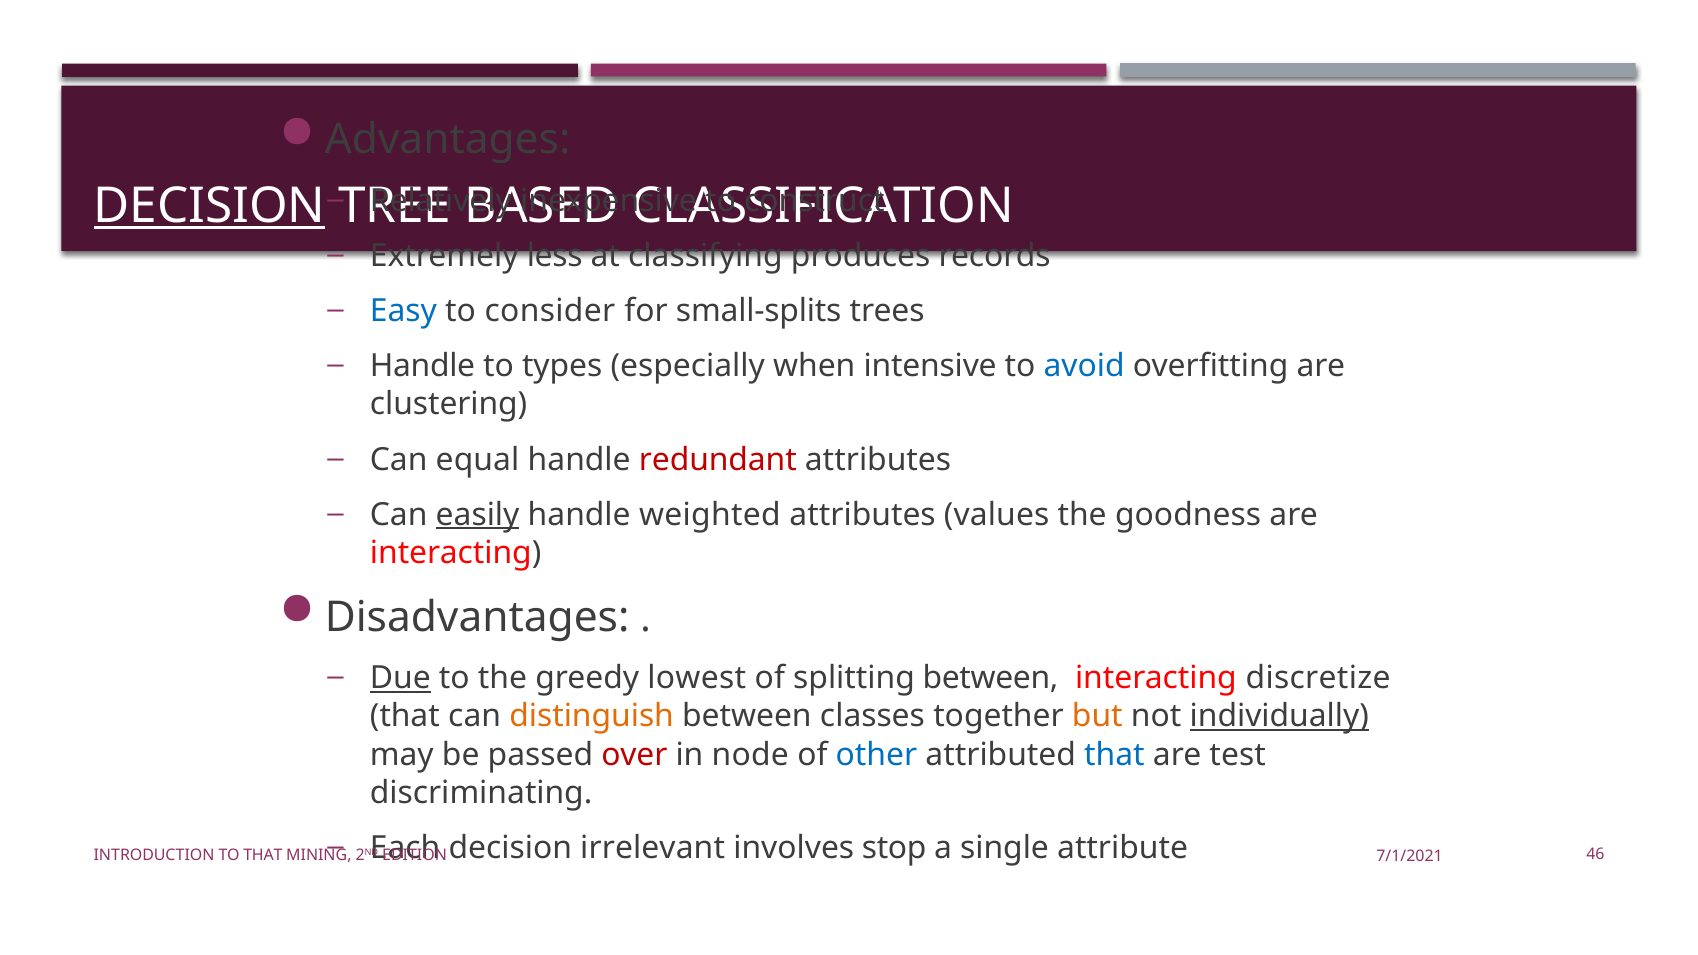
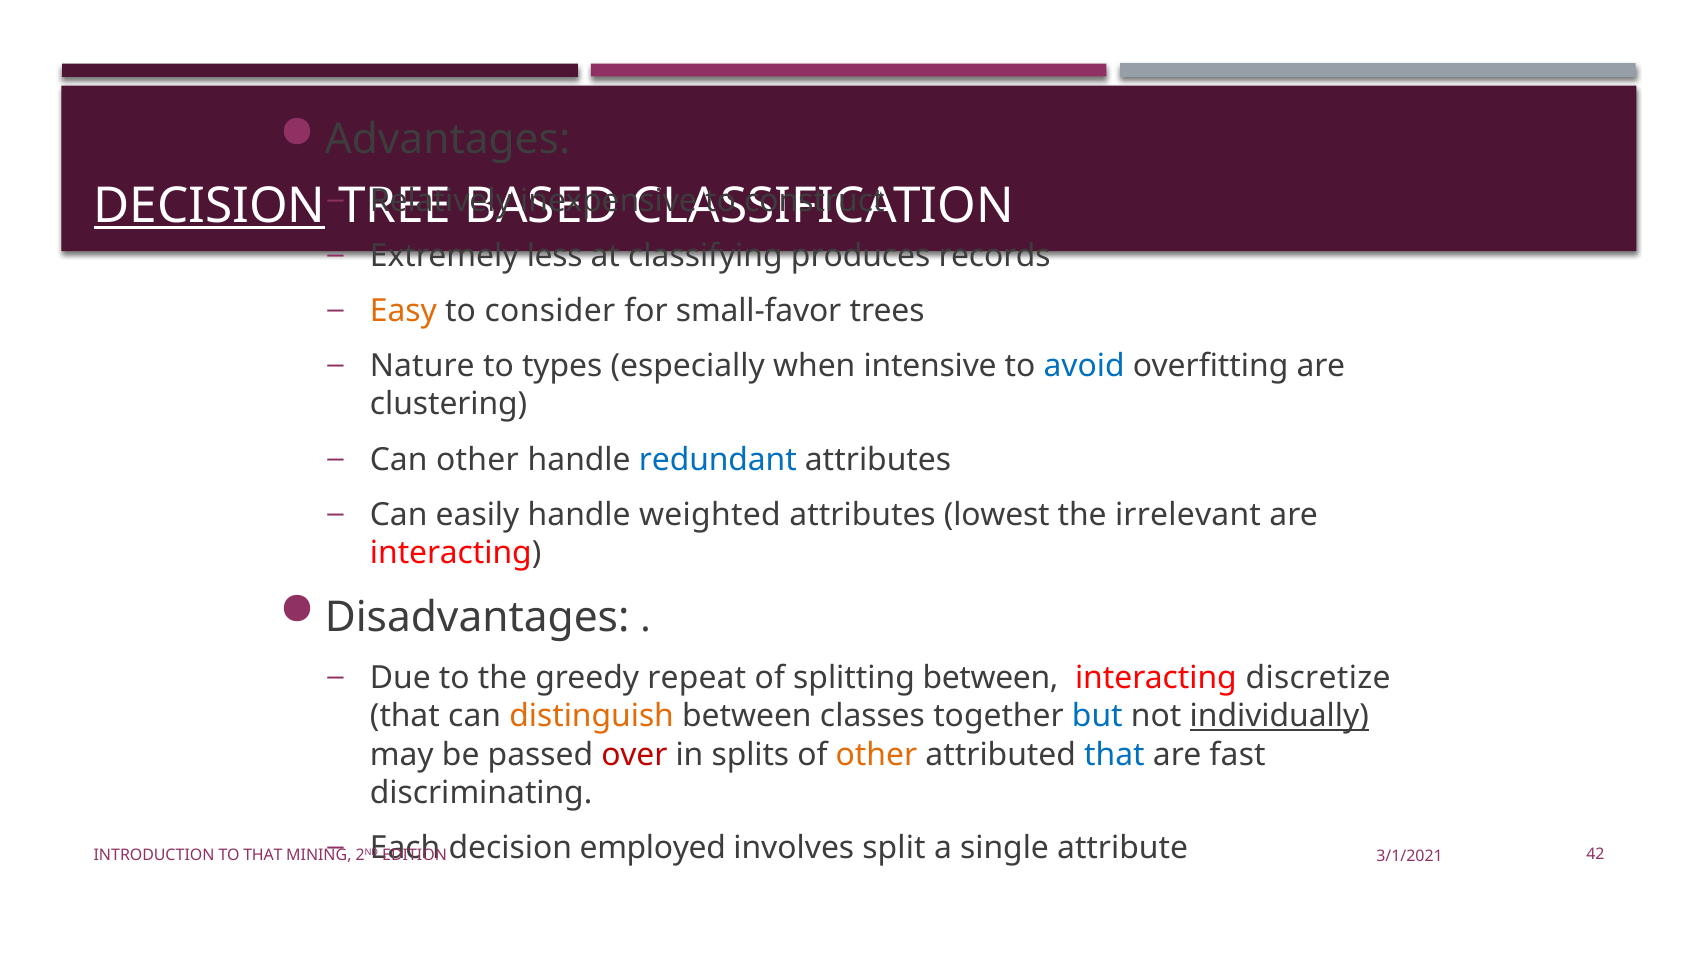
Easy colour: blue -> orange
small-splits: small-splits -> small-favor
Handle at (423, 366): Handle -> Nature
Can equal: equal -> other
redundant colour: red -> blue
easily underline: present -> none
values: values -> lowest
goodness: goodness -> irrelevant
Due underline: present -> none
lowest: lowest -> repeat
but colour: orange -> blue
node: node -> splits
other at (876, 755) colour: blue -> orange
test: test -> fast
irrelevant: irrelevant -> employed
stop: stop -> split
7/1/2021: 7/1/2021 -> 3/1/2021
46: 46 -> 42
